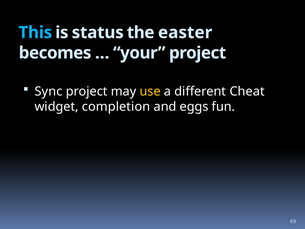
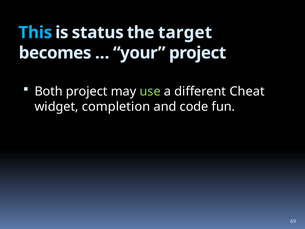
easter: easter -> target
Sync: Sync -> Both
use colour: yellow -> light green
eggs: eggs -> code
